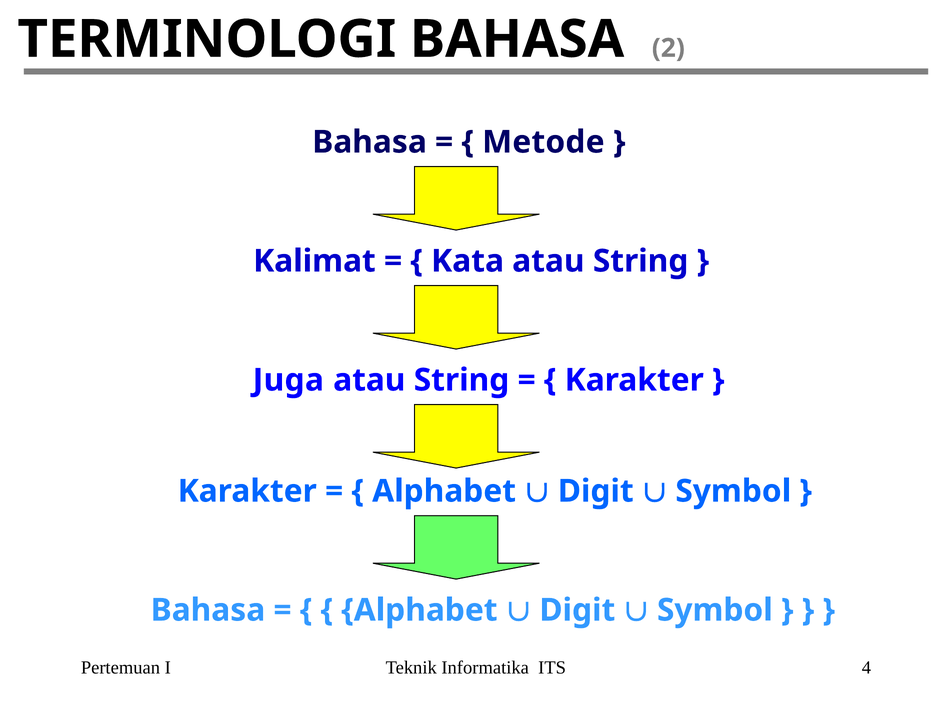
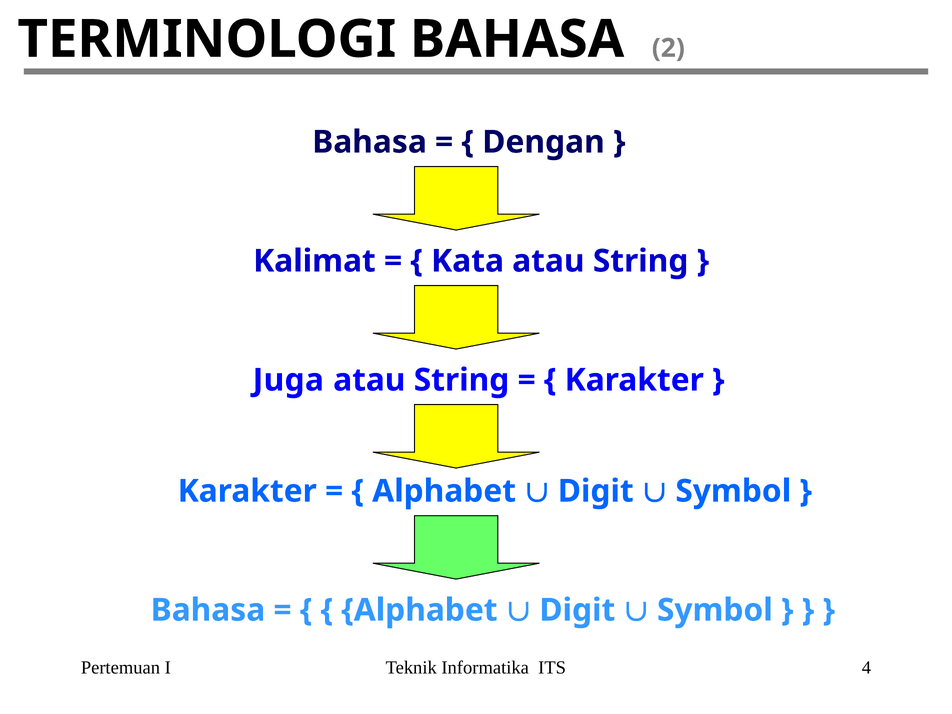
Metode: Metode -> Dengan
